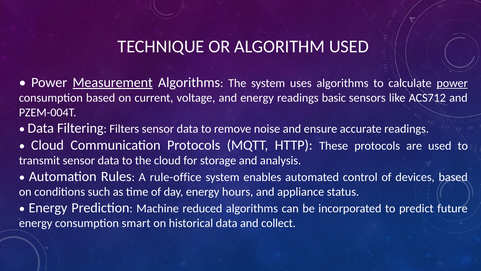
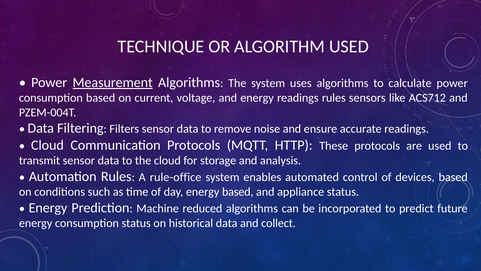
power at (452, 83) underline: present -> none
readings basic: basic -> rules
energy hours: hours -> based
consumption smart: smart -> status
